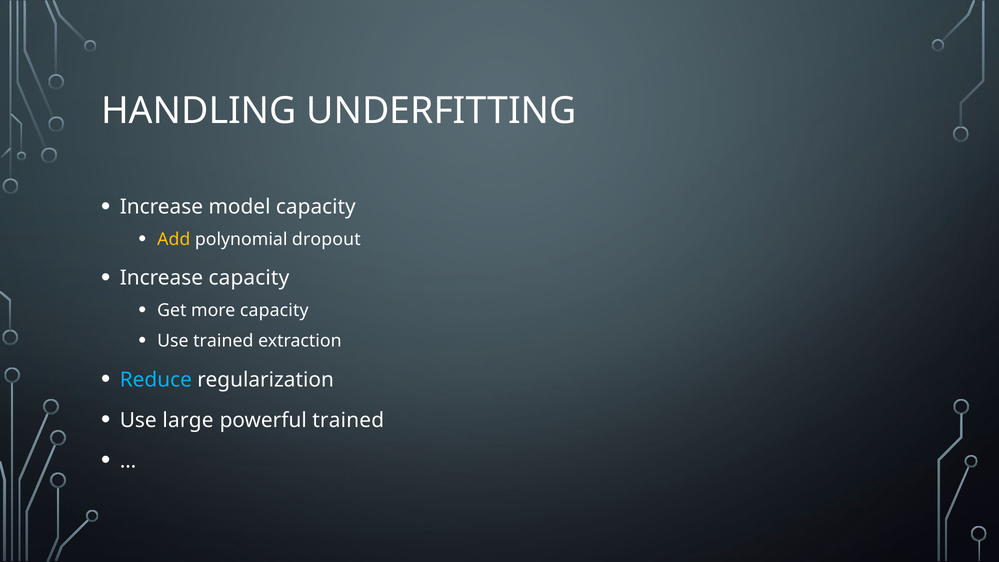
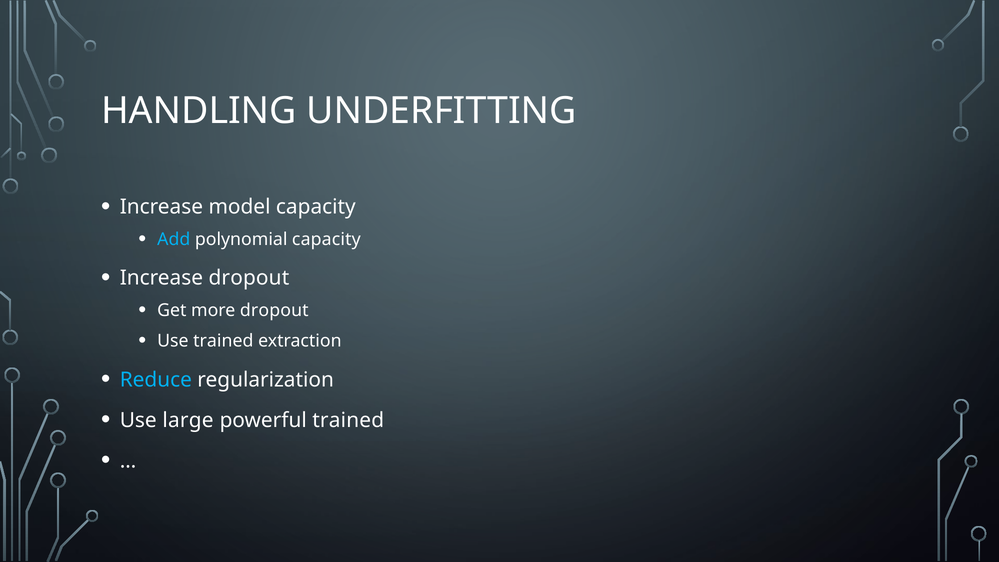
Add colour: yellow -> light blue
polynomial dropout: dropout -> capacity
Increase capacity: capacity -> dropout
more capacity: capacity -> dropout
